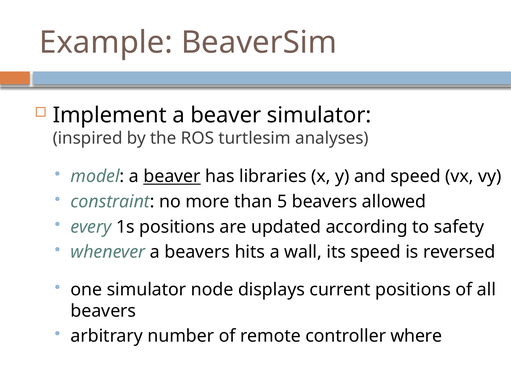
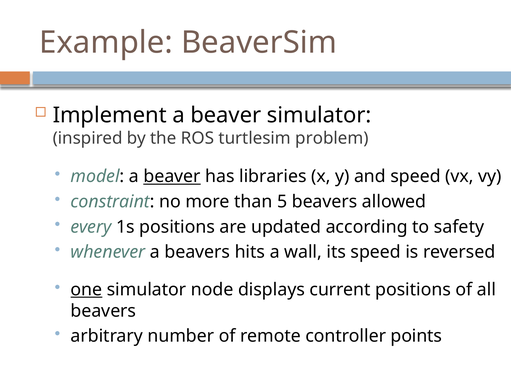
analyses: analyses -> problem
one underline: none -> present
where: where -> points
